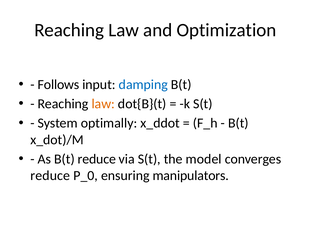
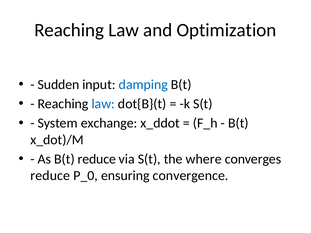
Follows: Follows -> Sudden
law at (103, 104) colour: orange -> blue
optimally: optimally -> exchange
model: model -> where
manipulators: manipulators -> convergence
